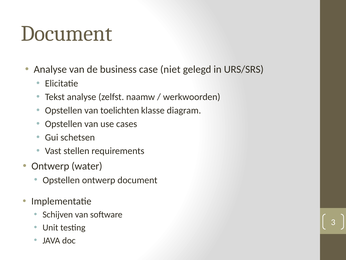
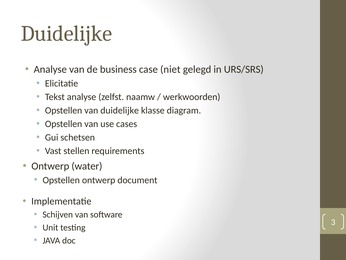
Document at (67, 34): Document -> Duidelijke
van toelichten: toelichten -> duidelijke
